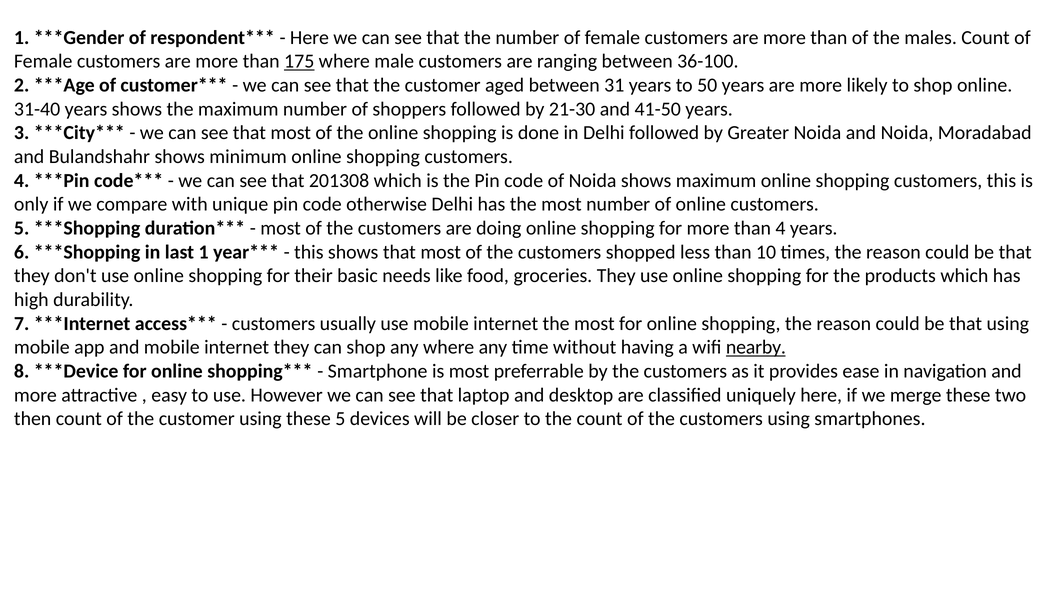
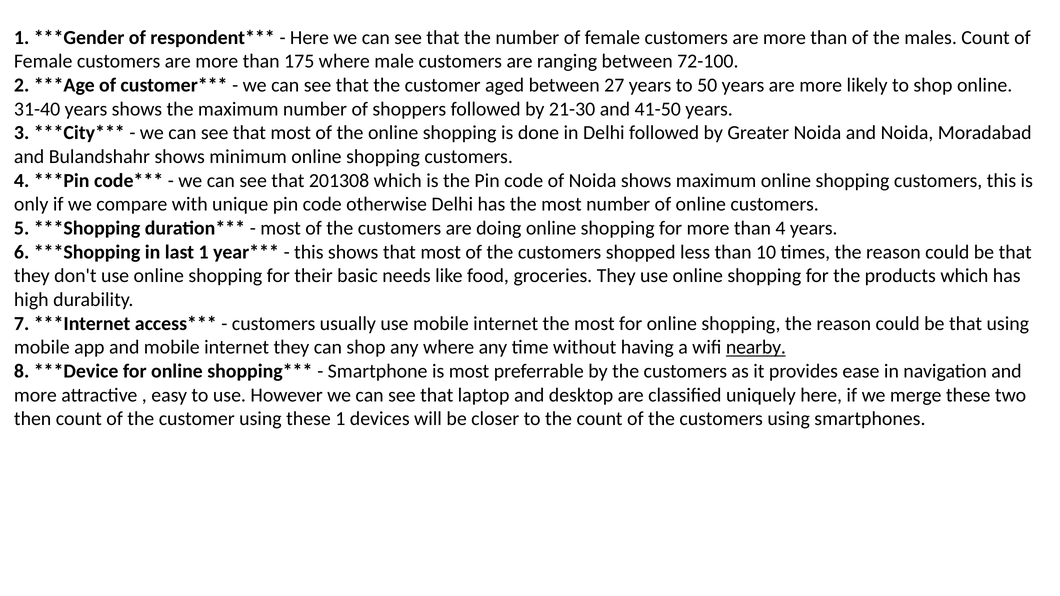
175 underline: present -> none
36-100: 36-100 -> 72-100
31: 31 -> 27
these 5: 5 -> 1
